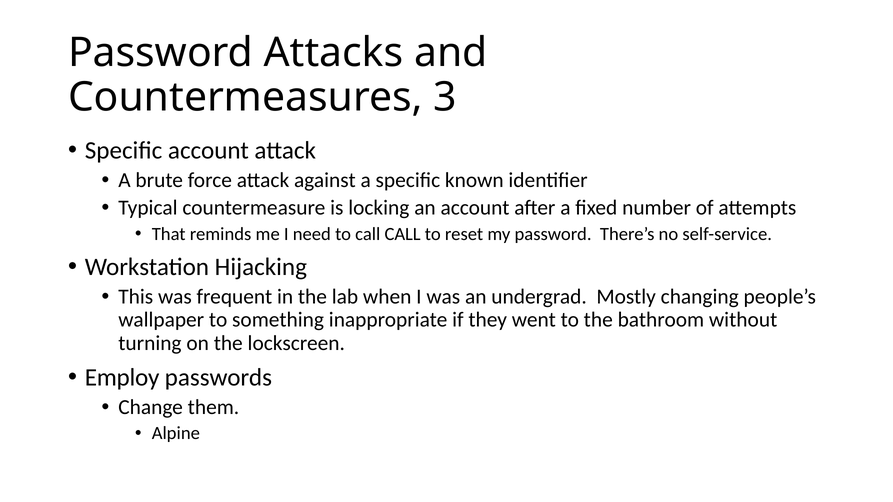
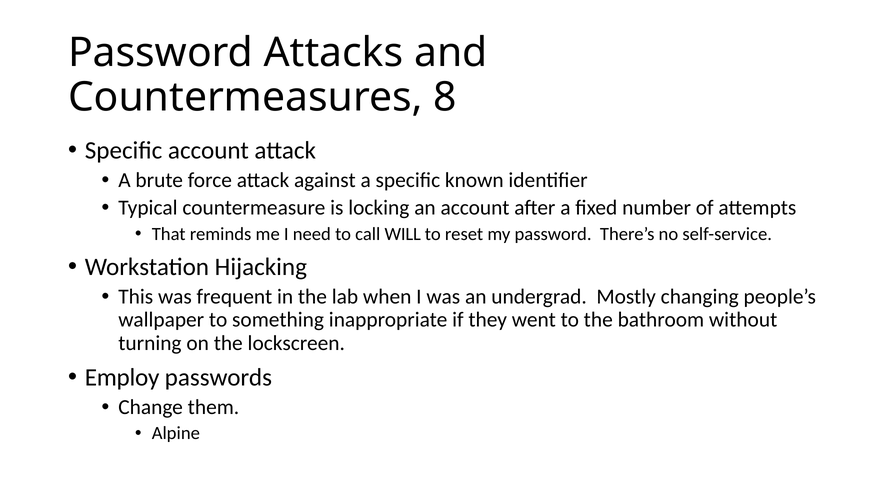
3: 3 -> 8
call CALL: CALL -> WILL
